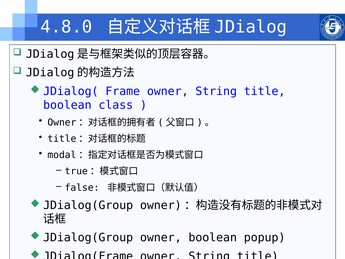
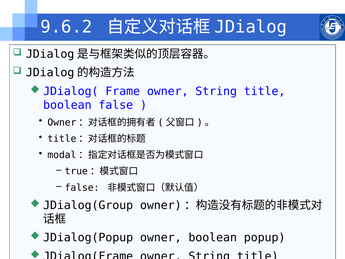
4.8.0: 4.8.0 -> 9.6.2
boolean class: class -> false
JDialog(Group at (88, 237): JDialog(Group -> JDialog(Popup
